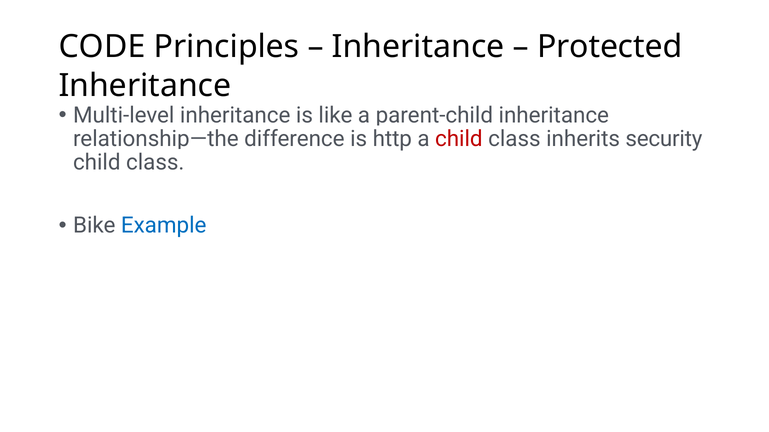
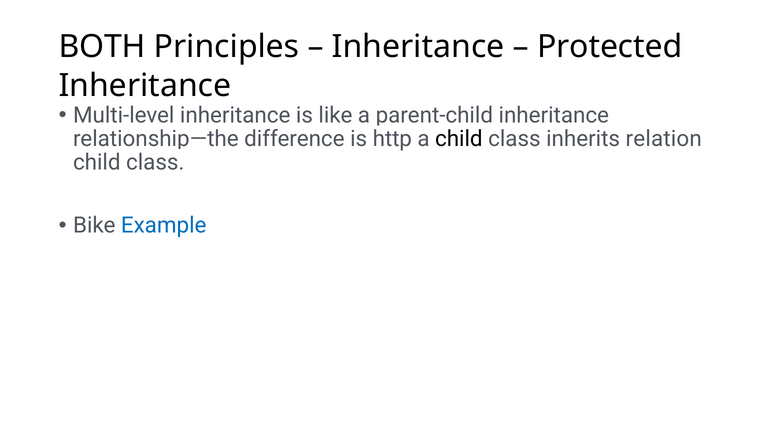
CODE: CODE -> BOTH
child at (459, 139) colour: red -> black
security: security -> relation
